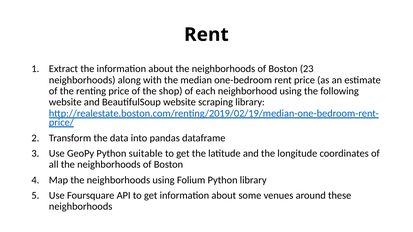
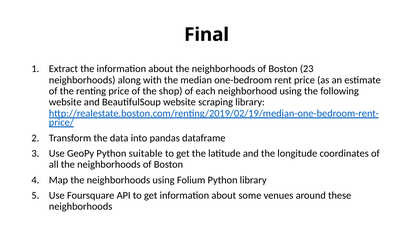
Rent at (206, 35): Rent -> Final
